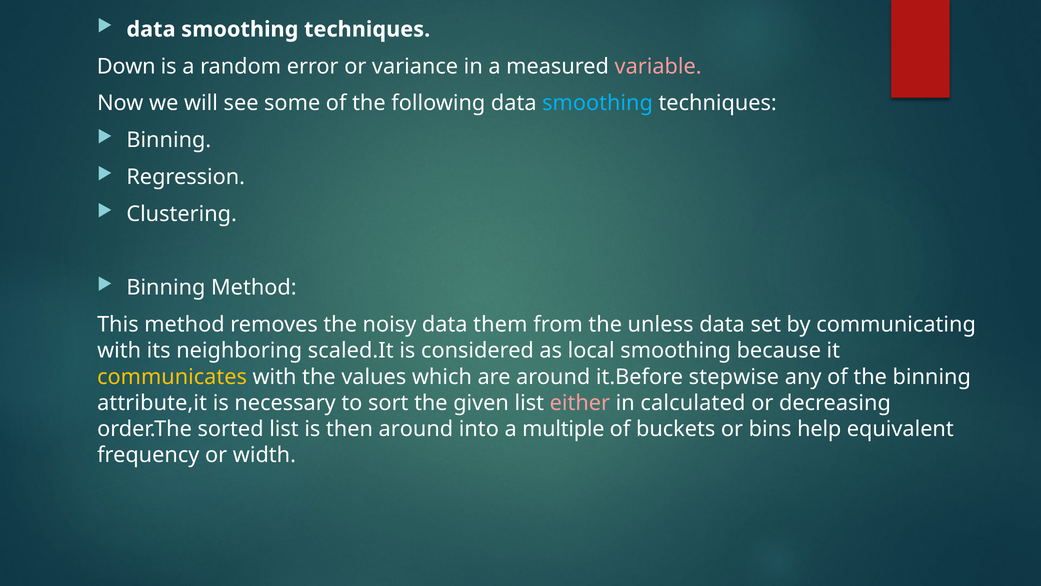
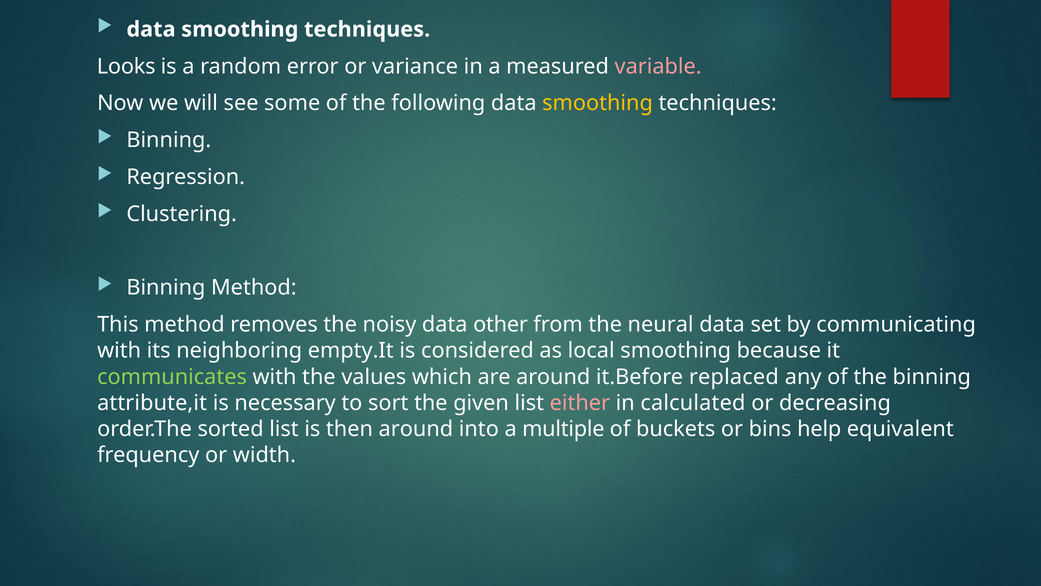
Down: Down -> Looks
smoothing at (598, 103) colour: light blue -> yellow
them: them -> other
unless: unless -> neural
scaled.It: scaled.It -> empty.It
communicates colour: yellow -> light green
stepwise: stepwise -> replaced
